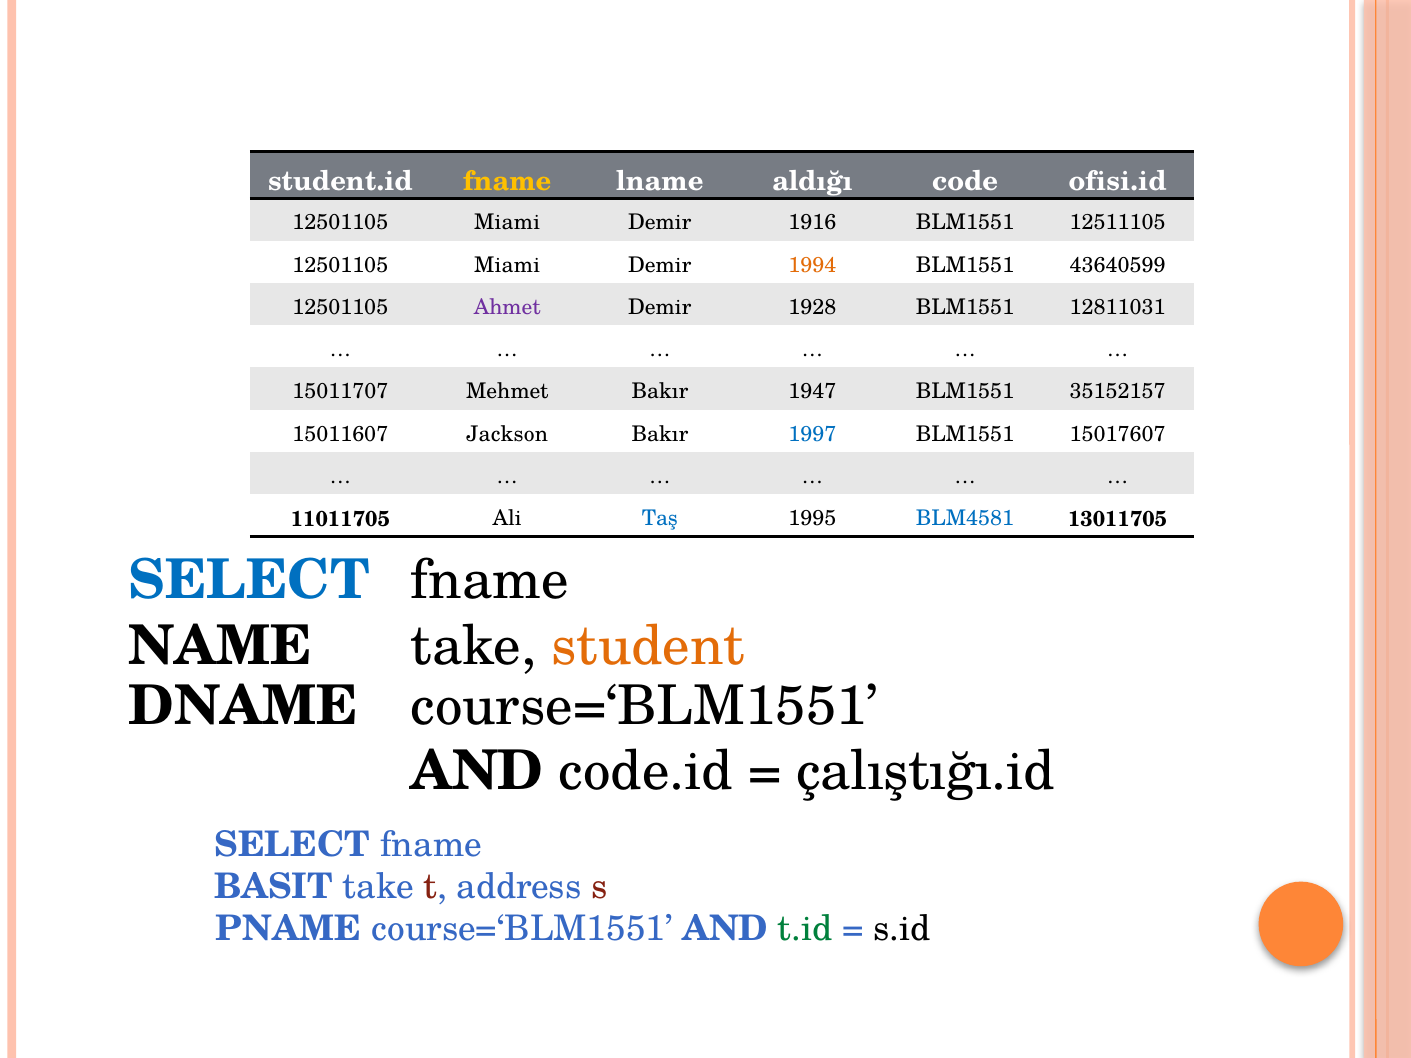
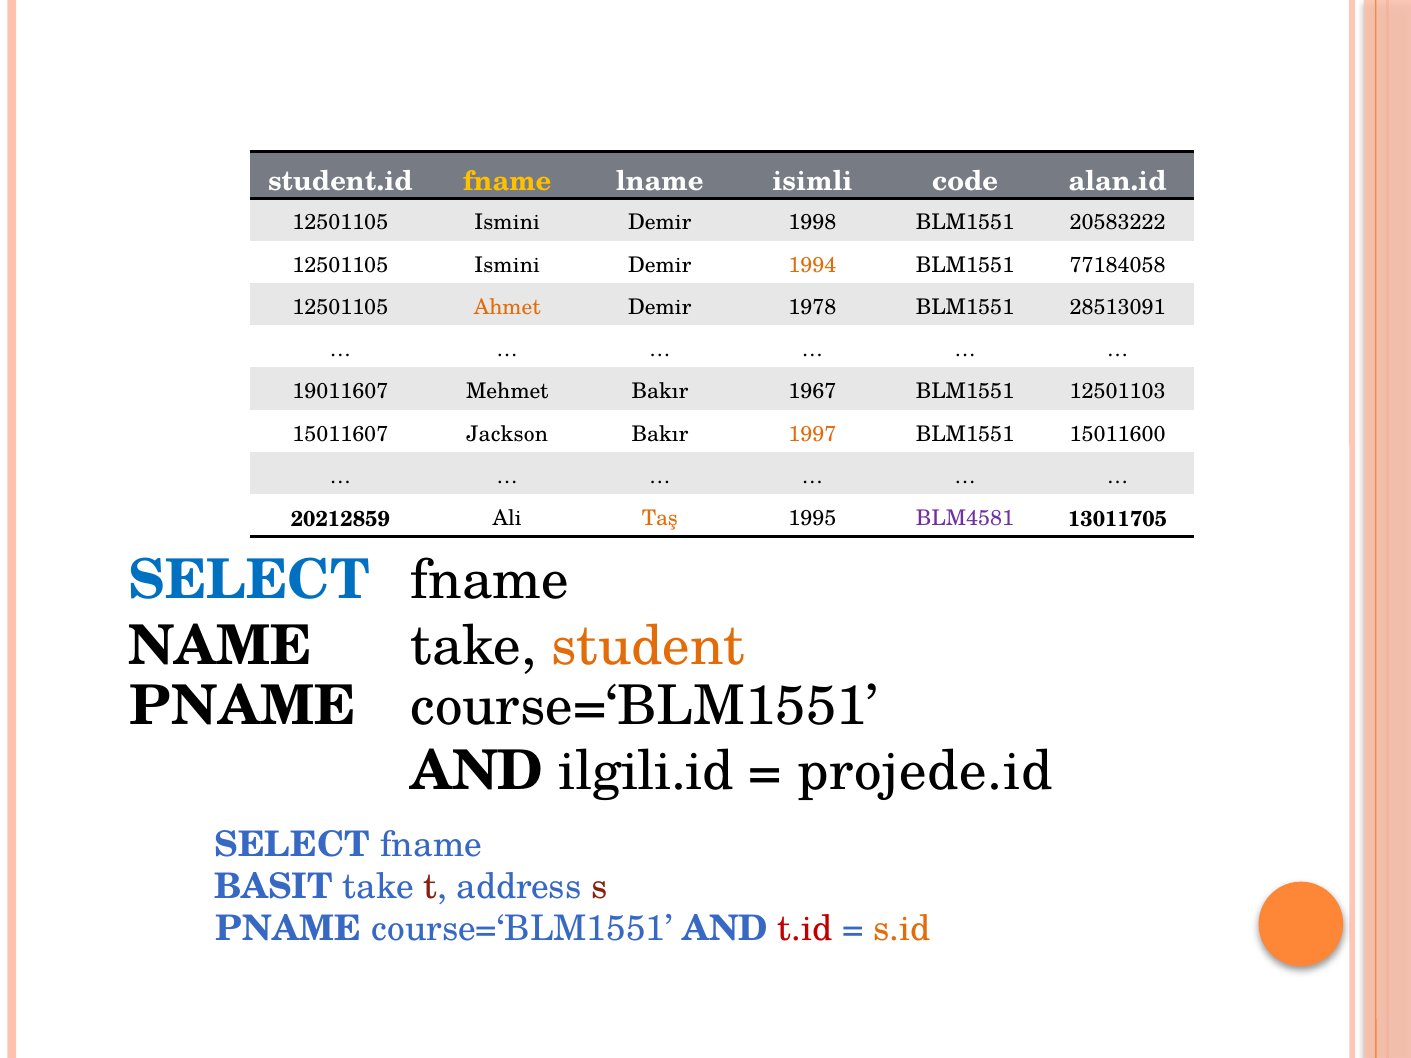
aldığı: aldığı -> isimli
ofisi.id: ofisi.id -> alan.id
Miami at (507, 223): Miami -> Ismini
1916: 1916 -> 1998
12511105: 12511105 -> 20583222
Miami at (507, 265): Miami -> Ismini
43640599: 43640599 -> 77184058
Ahmet colour: purple -> orange
1928: 1928 -> 1978
12811031: 12811031 -> 28513091
15011707: 15011707 -> 19011607
1947: 1947 -> 1967
35152157: 35152157 -> 12501103
1997 colour: blue -> orange
15017607: 15017607 -> 15011600
11011705: 11011705 -> 20212859
Taş colour: blue -> orange
BLM4581 colour: blue -> purple
DNAME at (243, 706): DNAME -> PNAME
code.id: code.id -> ilgili.id
çalıştığı.id: çalıştığı.id -> projede.id
t.id colour: green -> red
s.id colour: black -> orange
